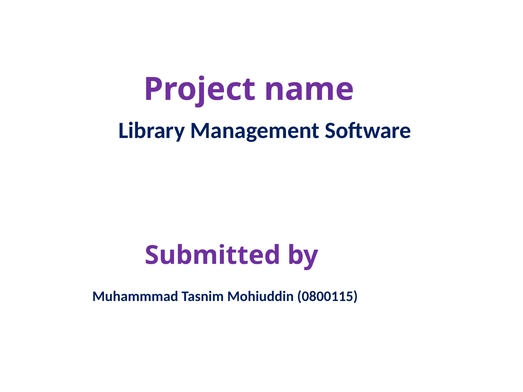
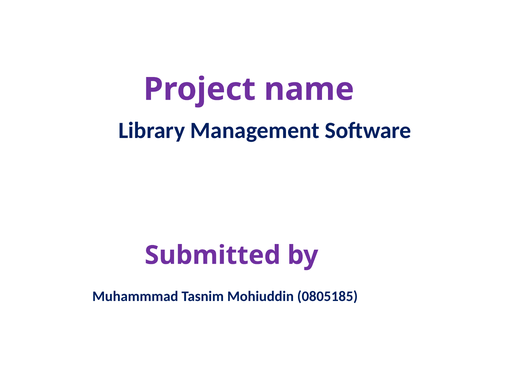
0800115: 0800115 -> 0805185
